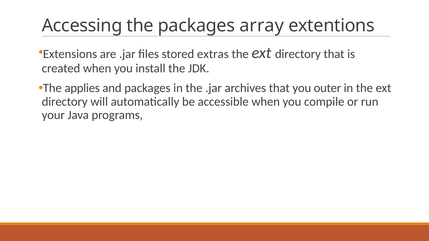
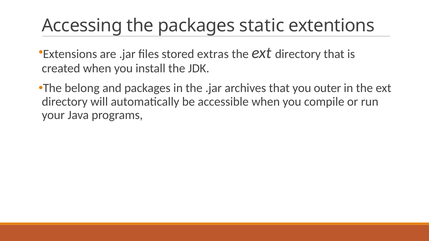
array: array -> static
applies: applies -> belong
